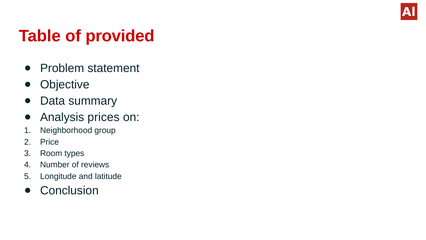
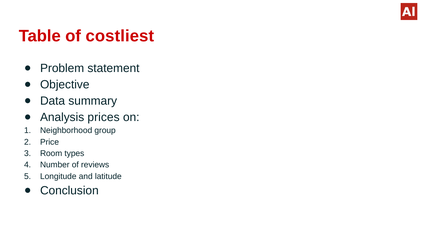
provided: provided -> costliest
